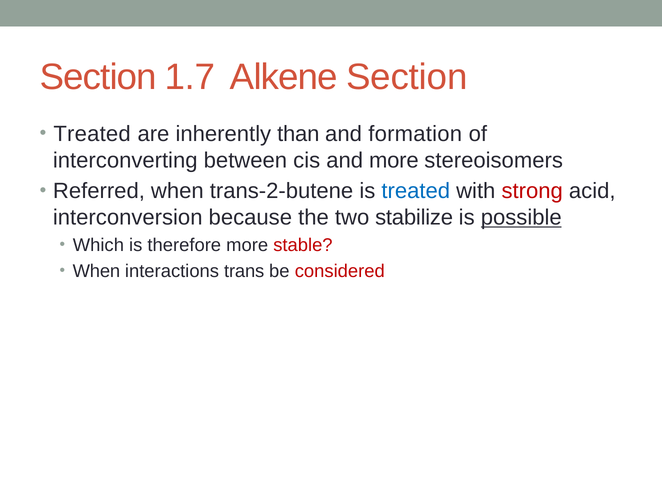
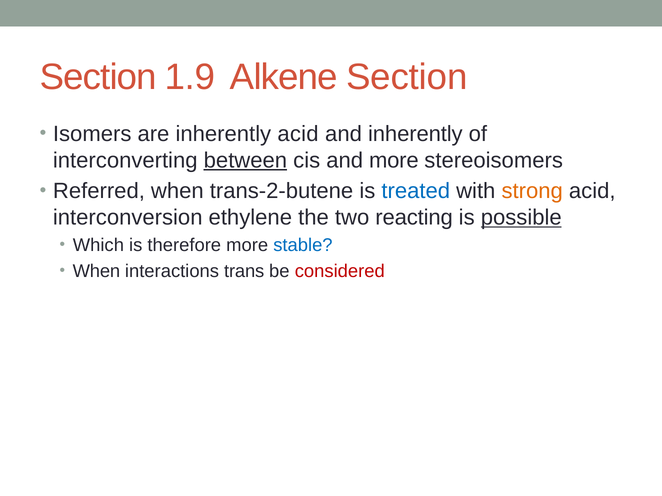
1.7: 1.7 -> 1.9
Treated at (92, 134): Treated -> Isomers
inherently than: than -> acid
and formation: formation -> inherently
between underline: none -> present
strong colour: red -> orange
because: because -> ethylene
stabilize: stabilize -> reacting
stable colour: red -> blue
